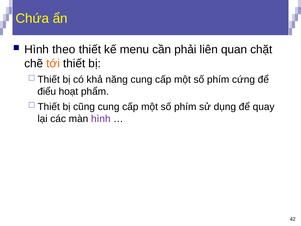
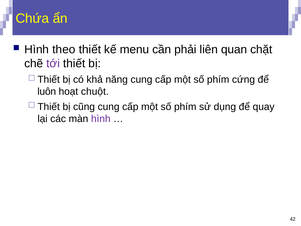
tới colour: orange -> purple
điểu: điểu -> luôn
phẩm: phẩm -> chuột
